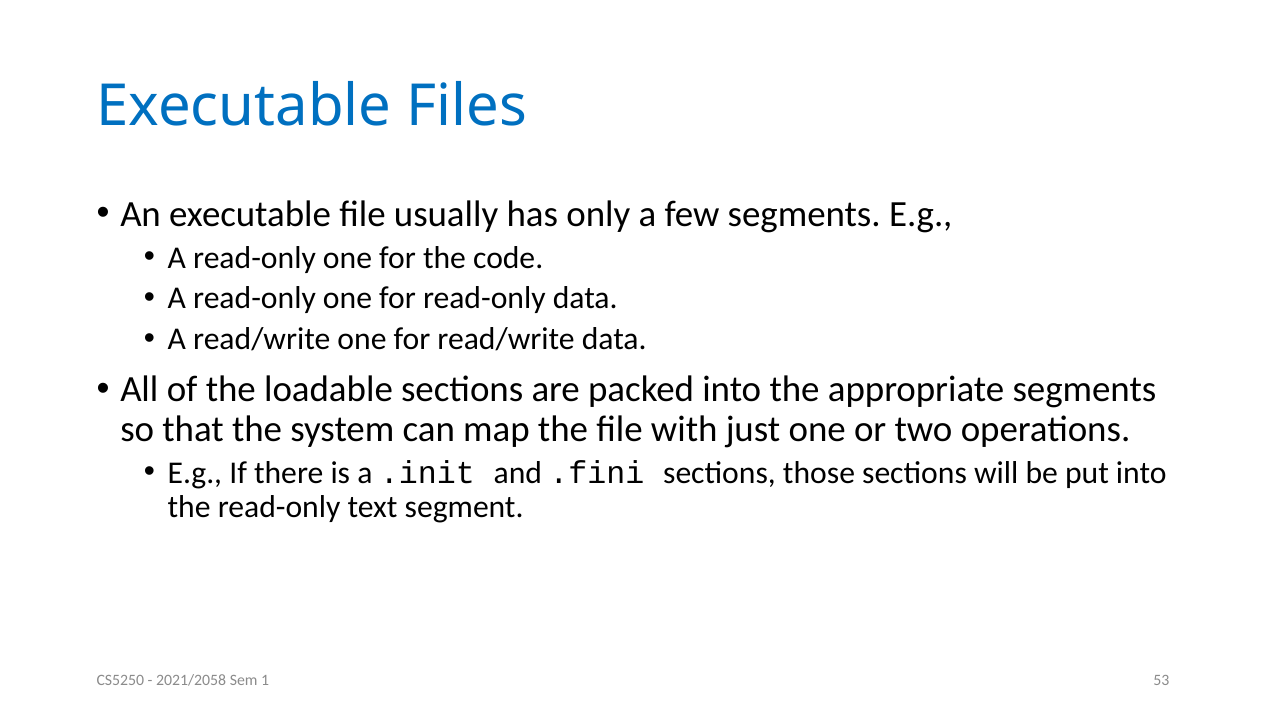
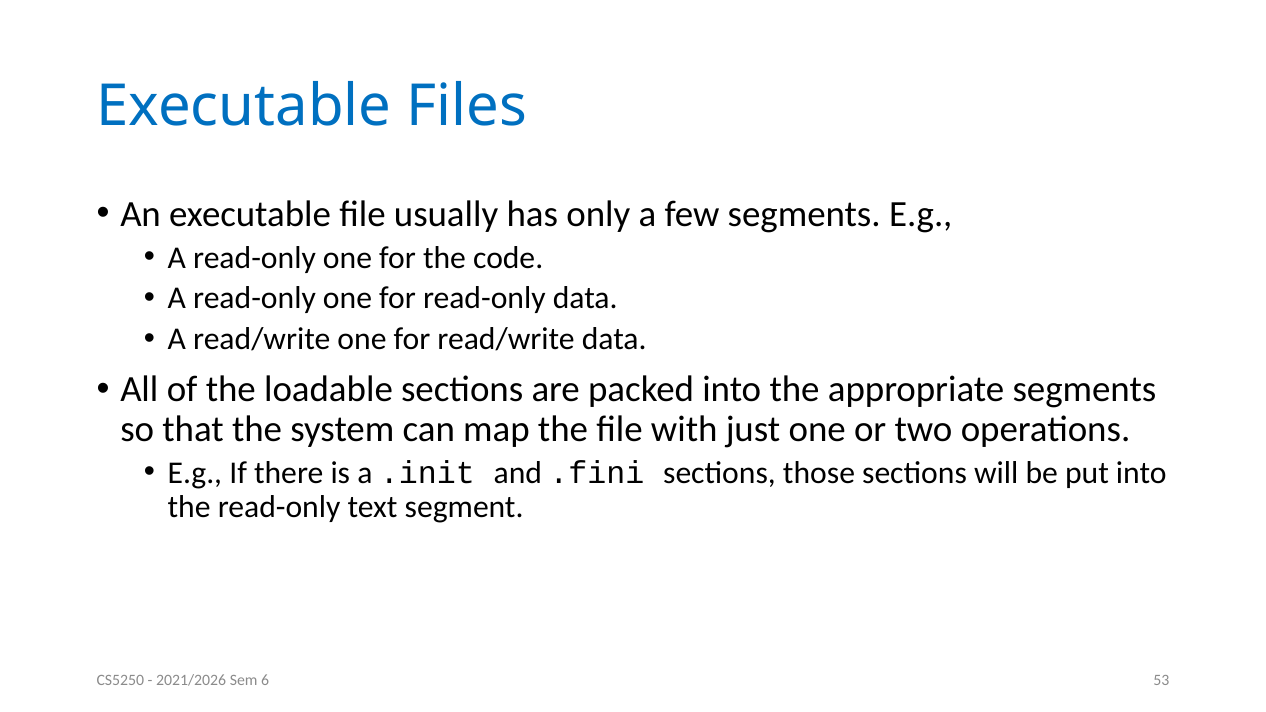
2021/2058: 2021/2058 -> 2021/2026
1: 1 -> 6
